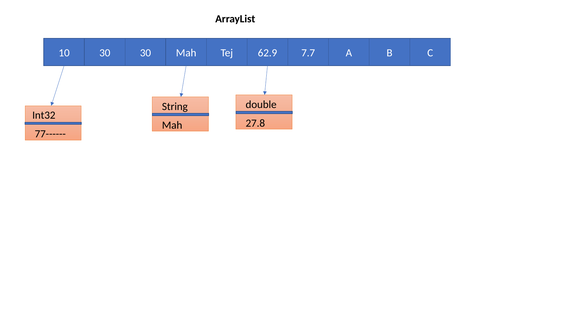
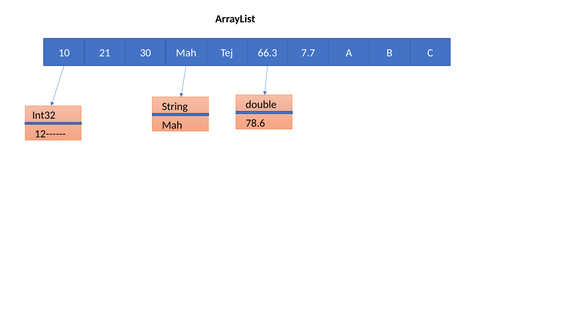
10 30: 30 -> 21
62.9: 62.9 -> 66.3
27.8: 27.8 -> 78.6
77------: 77------ -> 12------
